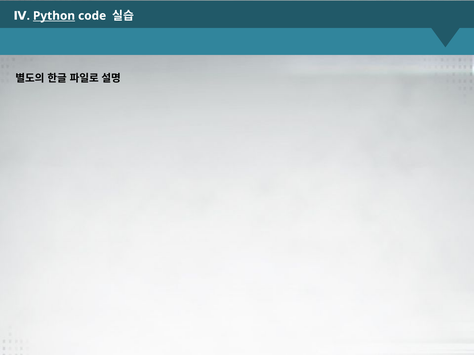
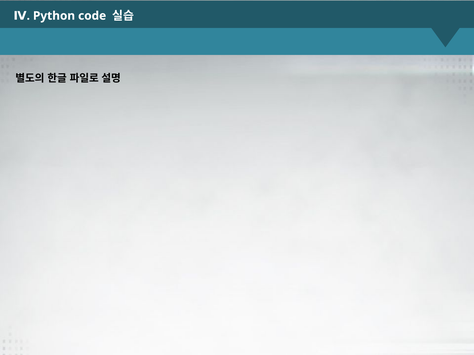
Python underline: present -> none
